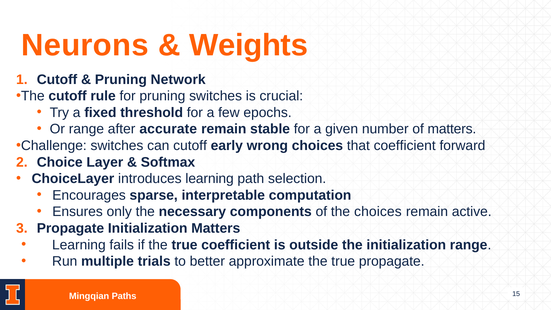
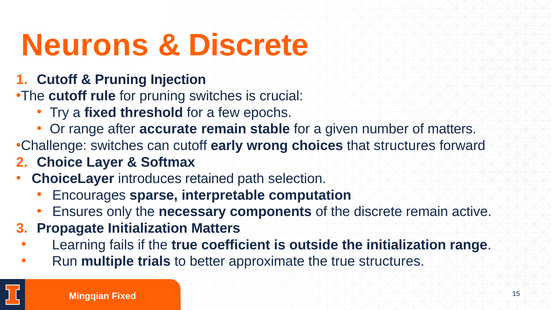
Weights at (249, 45): Weights -> Discrete
Network: Network -> Injection
that coefficient: coefficient -> structures
introduces learning: learning -> retained
the choices: choices -> discrete
true propagate: propagate -> structures
Mingqian Paths: Paths -> Fixed
